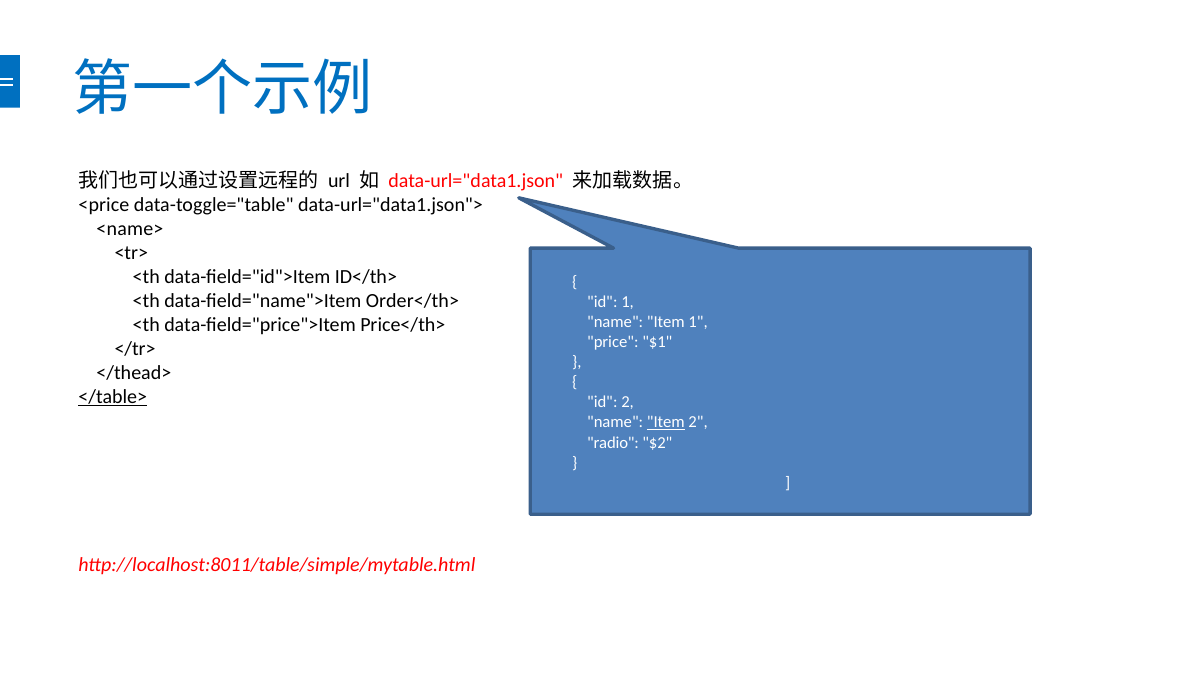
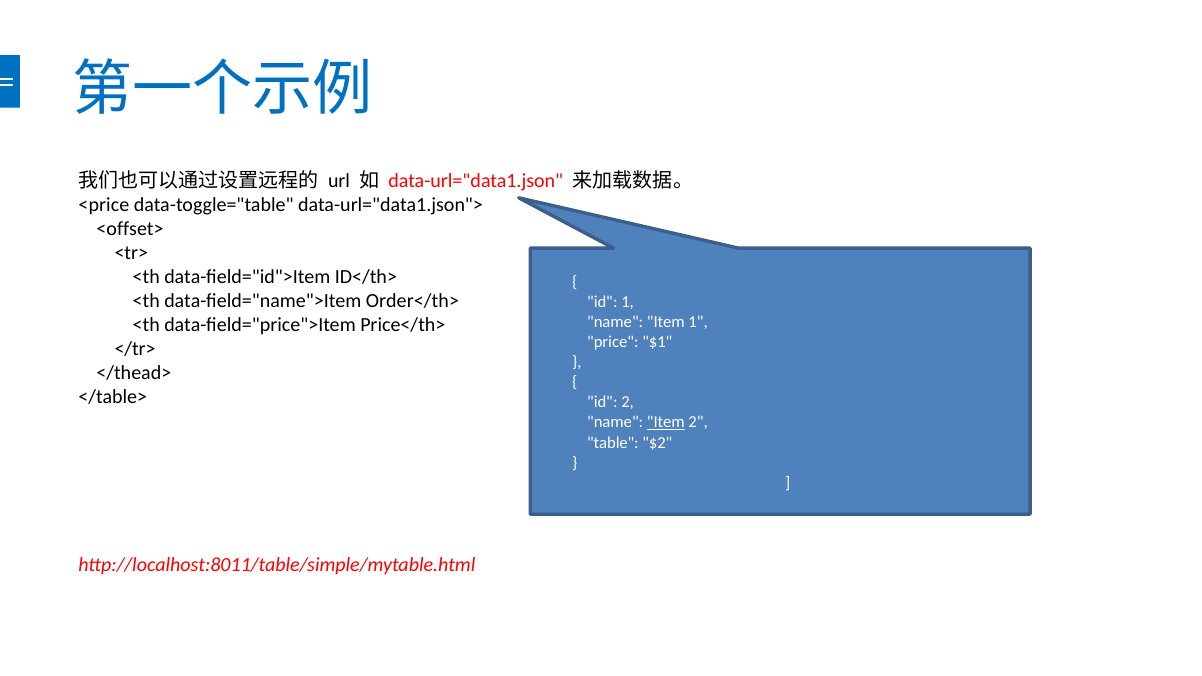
<name>: <name> -> <offset>
</table> underline: present -> none
radio: radio -> table
